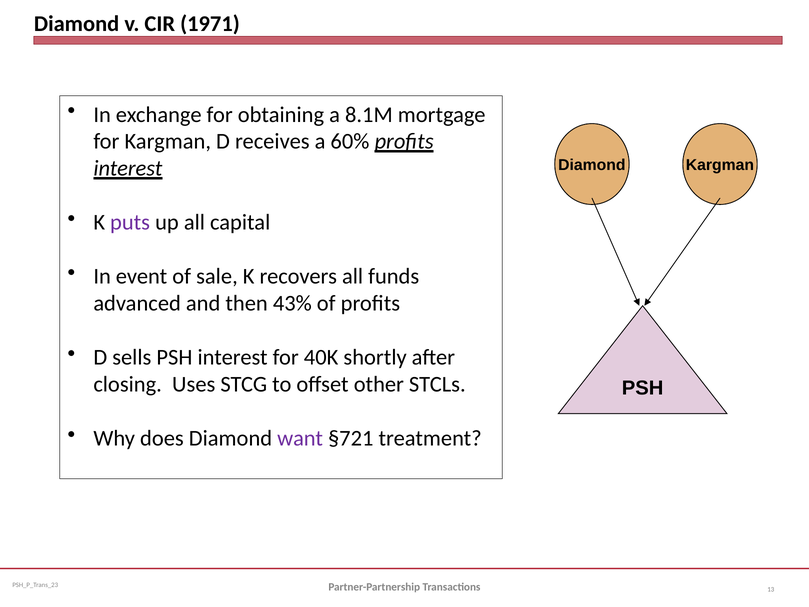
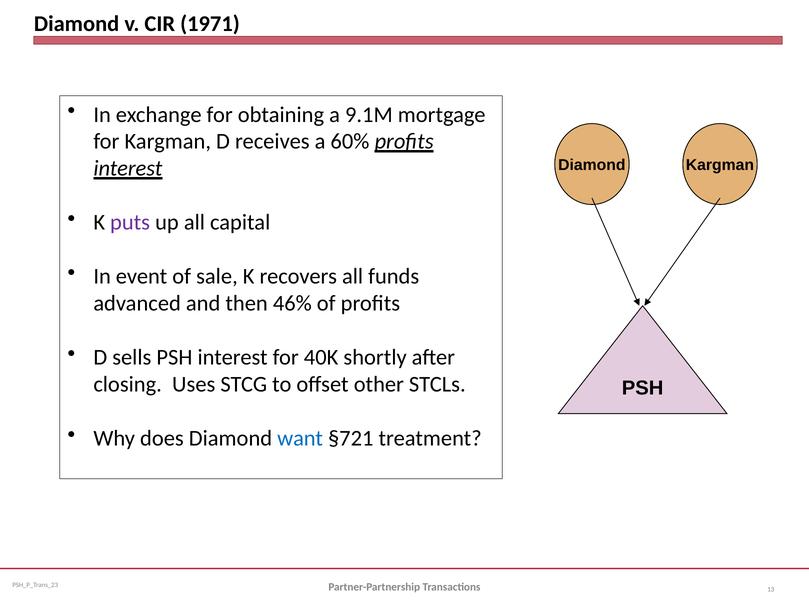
8.1M: 8.1M -> 9.1M
43%: 43% -> 46%
want colour: purple -> blue
